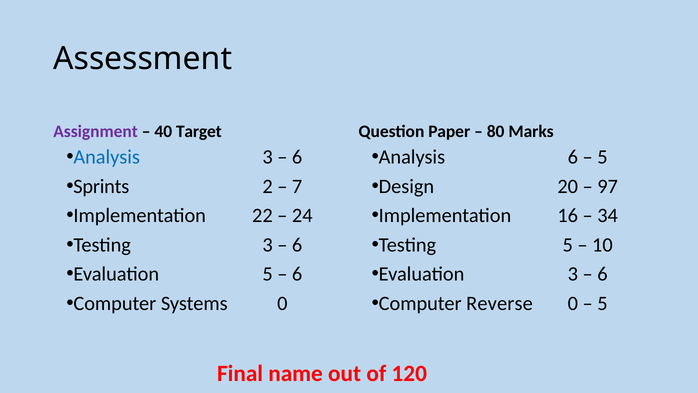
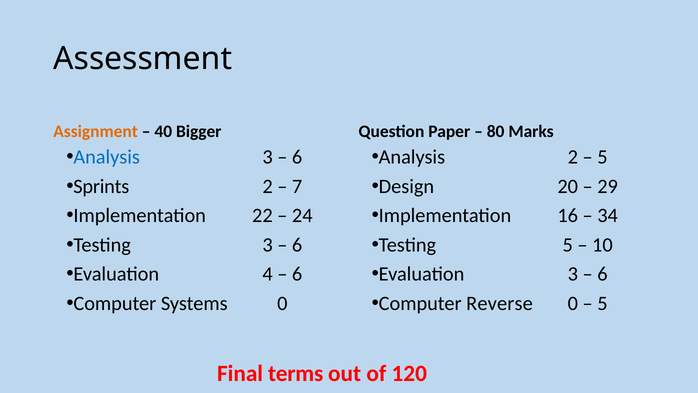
Assignment colour: purple -> orange
Target: Target -> Bigger
Analysis 6: 6 -> 2
97: 97 -> 29
Evaluation 5: 5 -> 4
name: name -> terms
